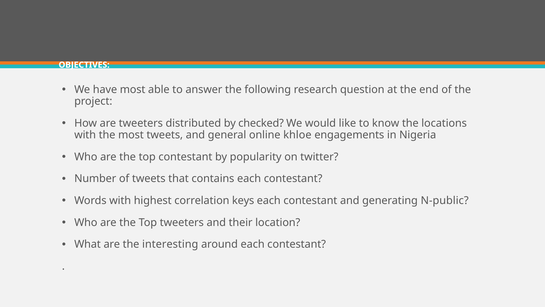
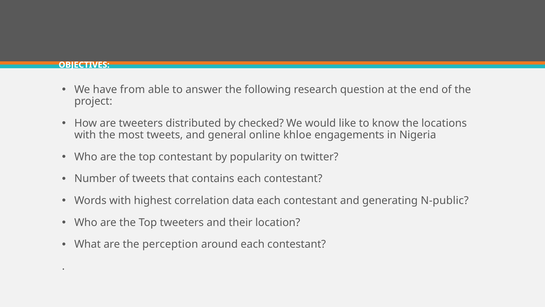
have most: most -> from
keys: keys -> data
interesting: interesting -> perception
